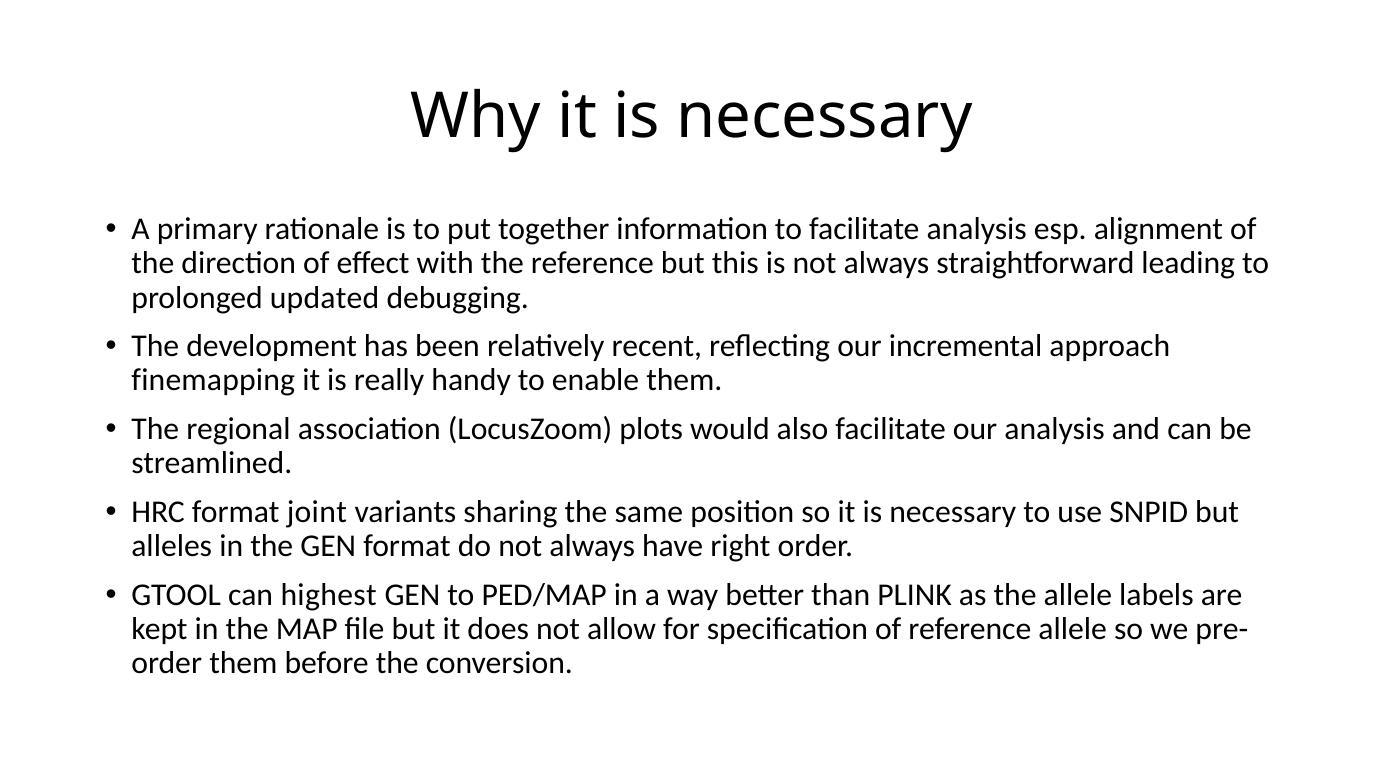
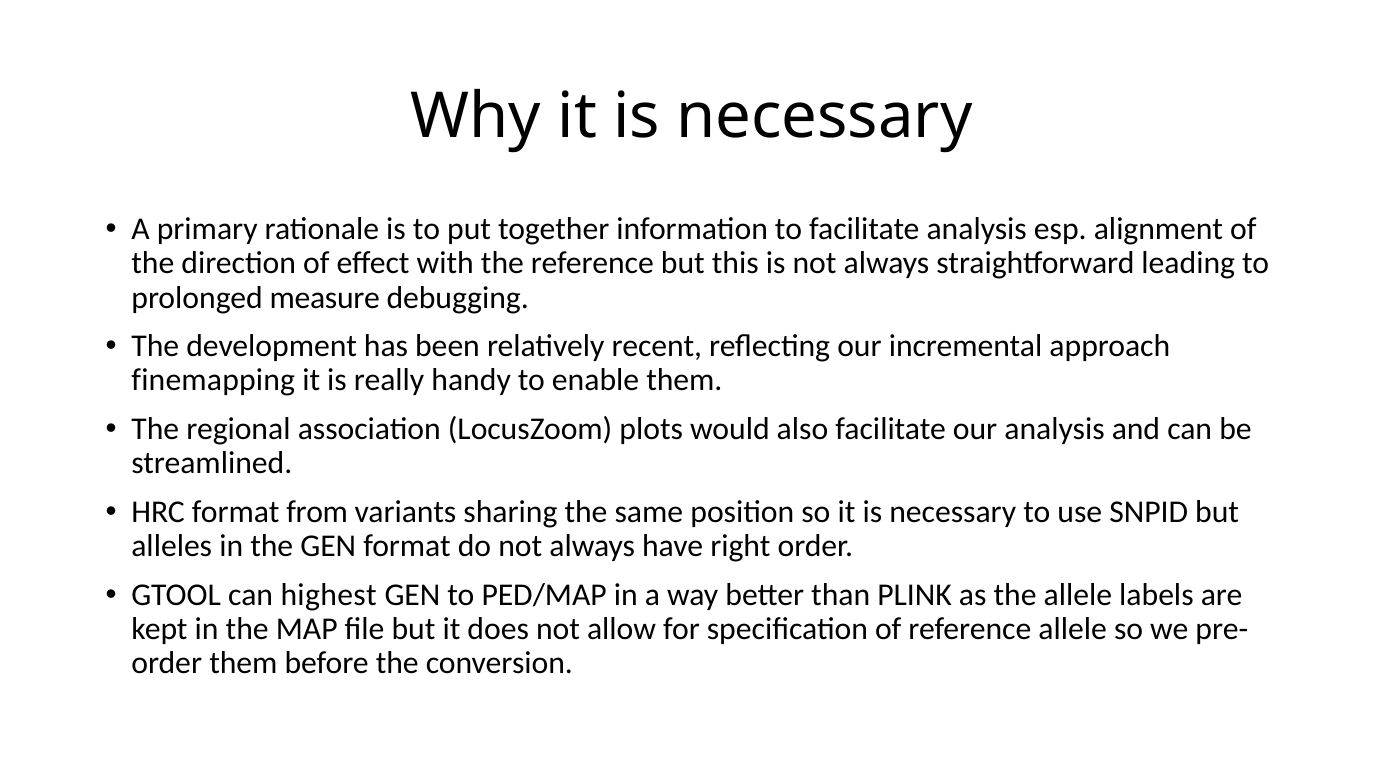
updated: updated -> measure
joint: joint -> from
